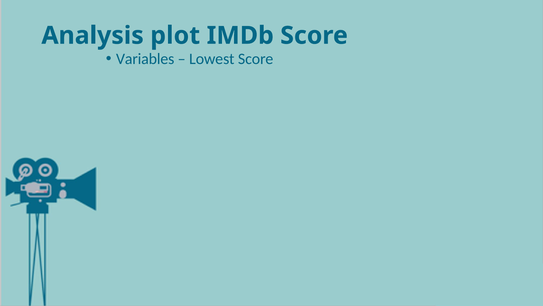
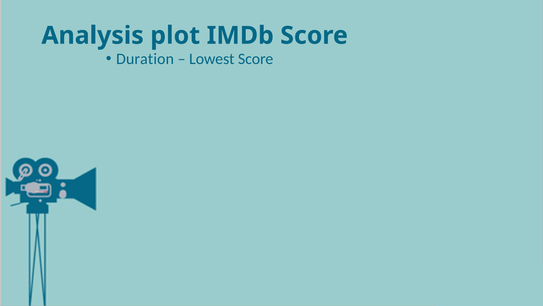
Variables: Variables -> Duration
